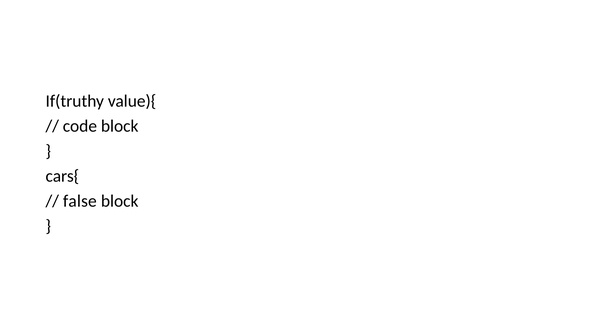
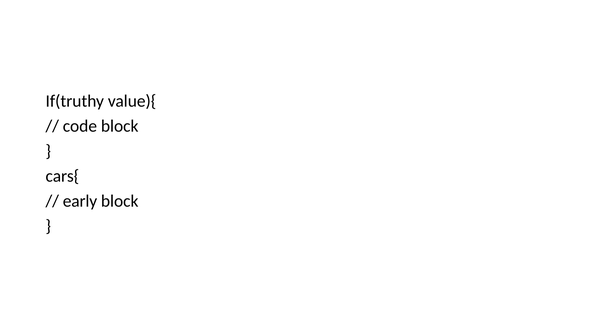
false: false -> early
